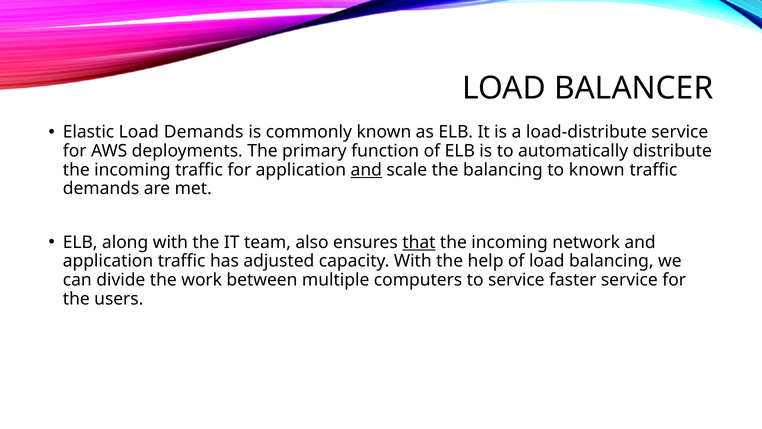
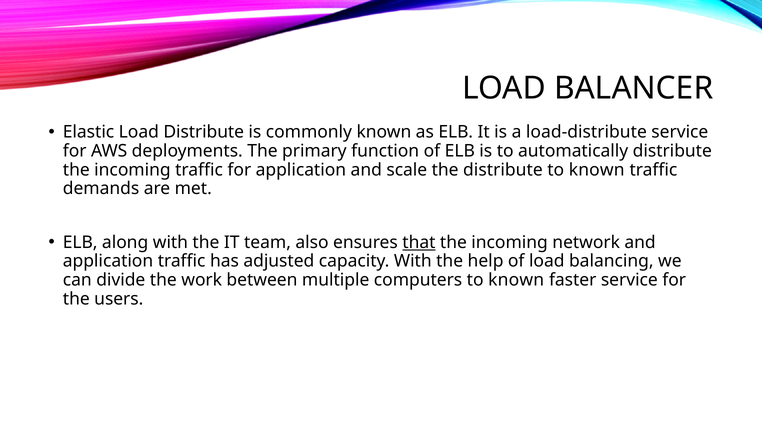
Load Demands: Demands -> Distribute
and at (366, 170) underline: present -> none
the balancing: balancing -> distribute
computers to service: service -> known
